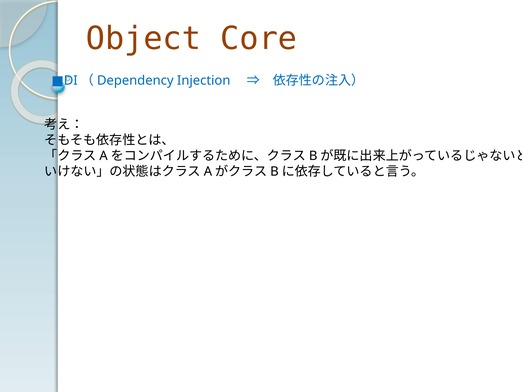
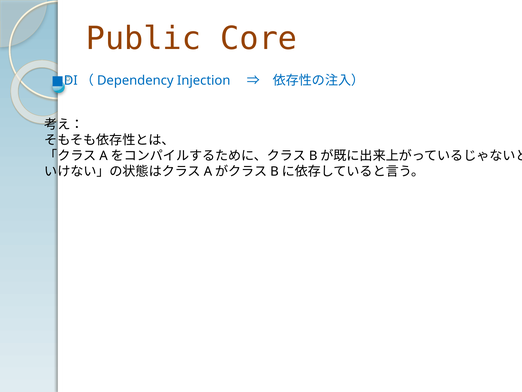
Object: Object -> Public
